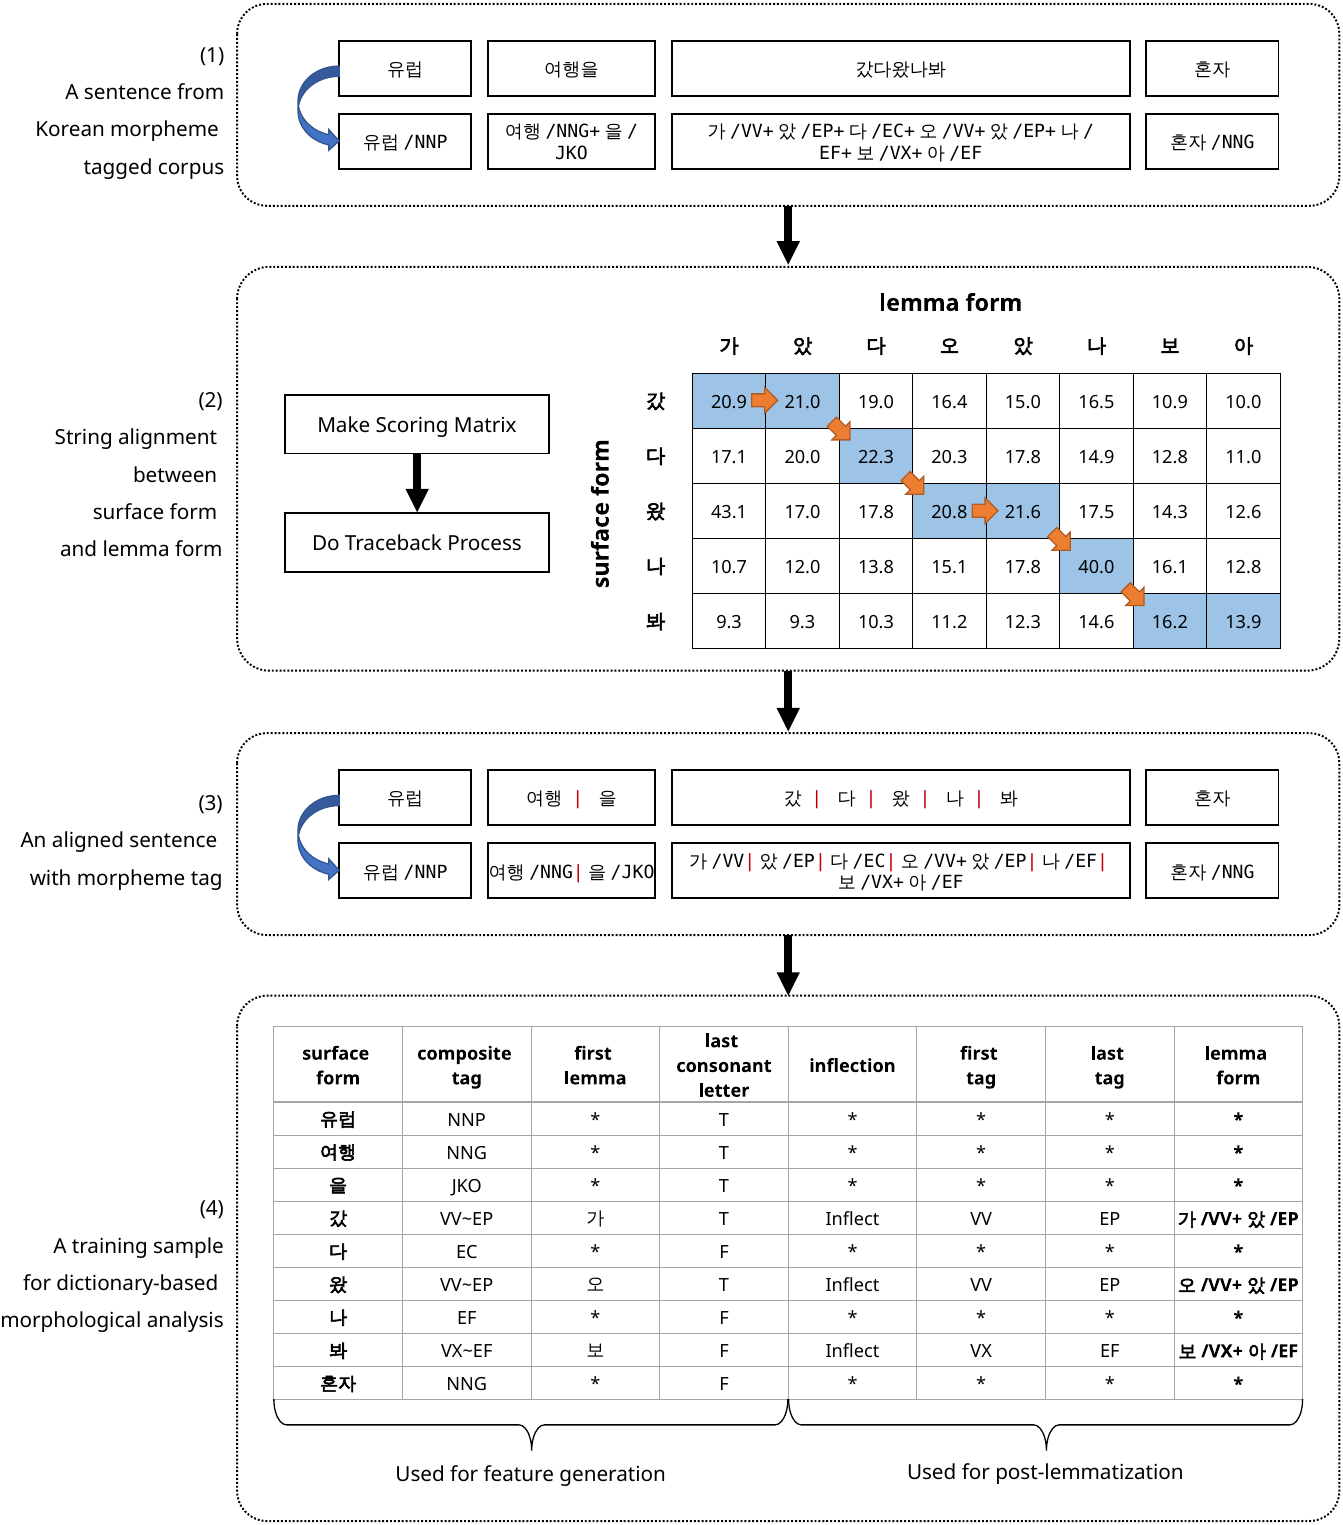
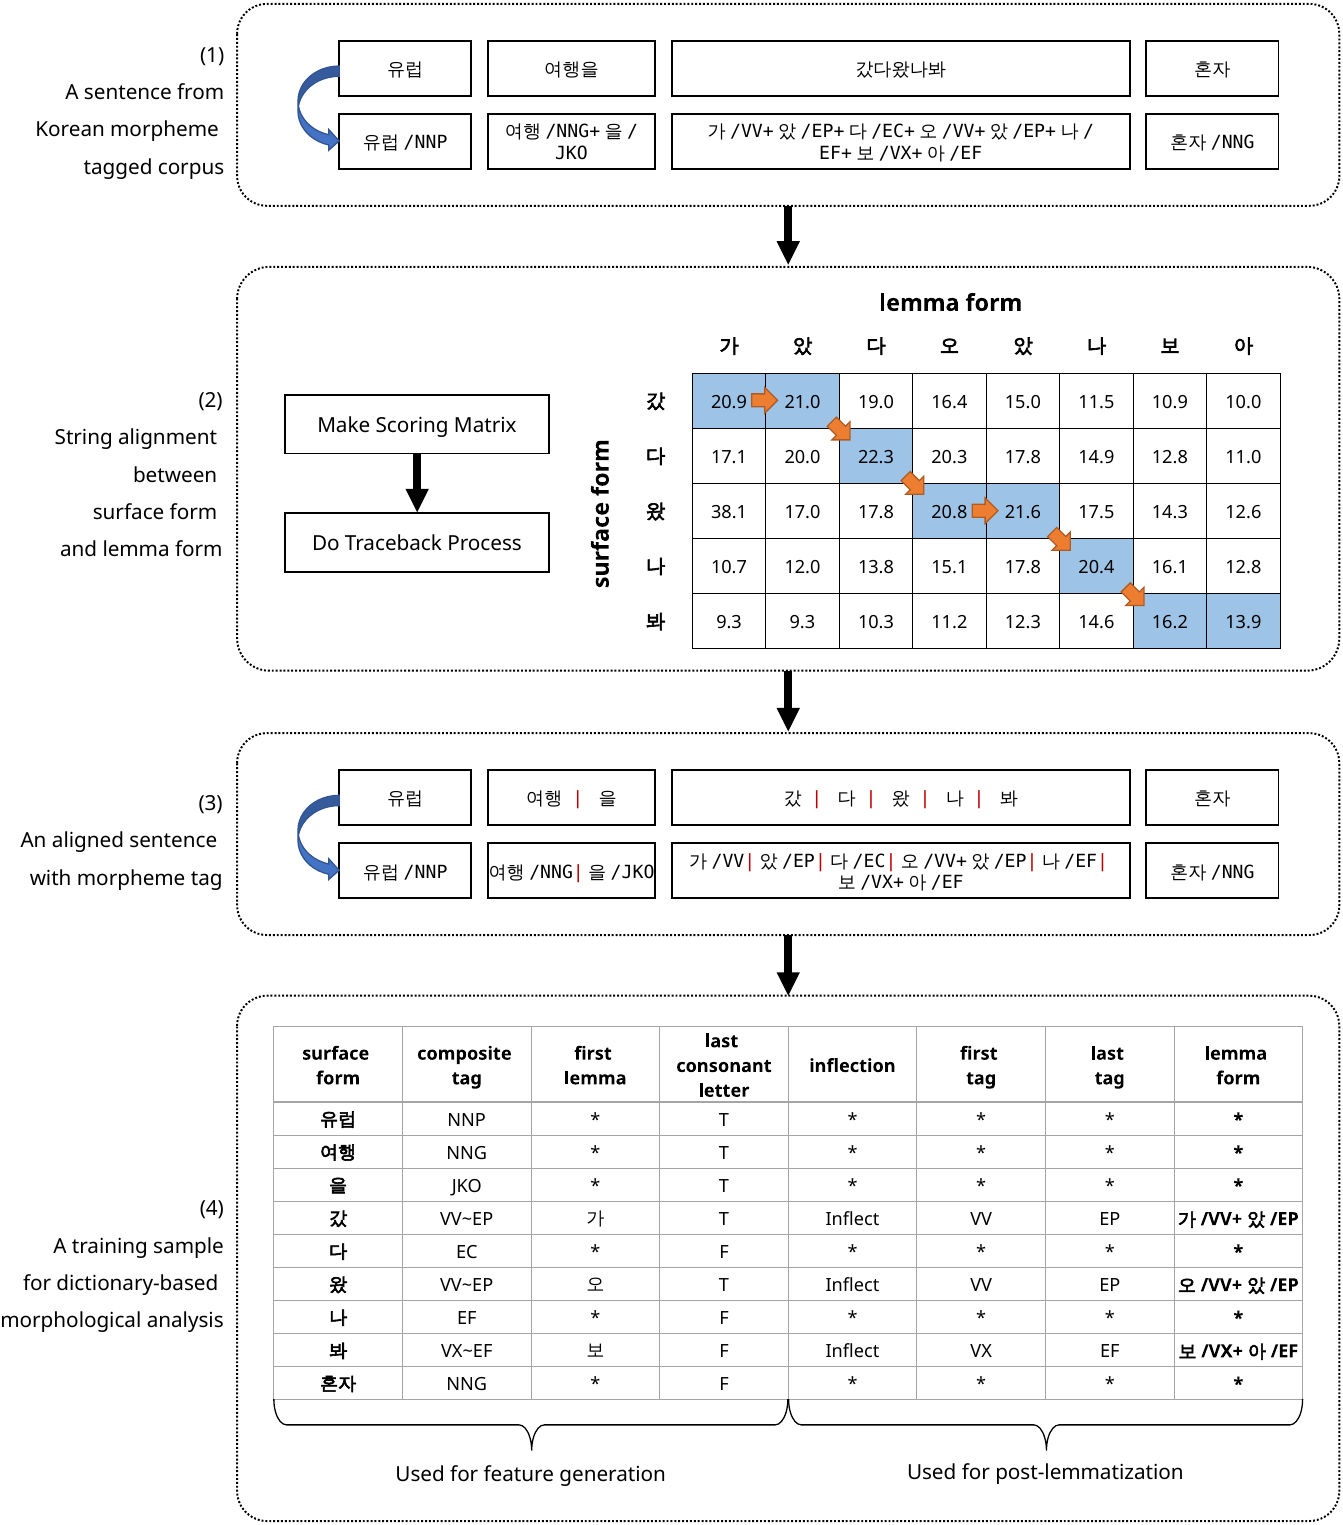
16.5: 16.5 -> 11.5
43.1: 43.1 -> 38.1
40.0: 40.0 -> 20.4
